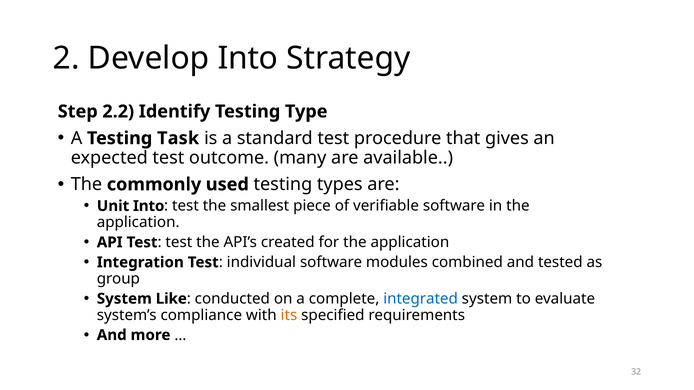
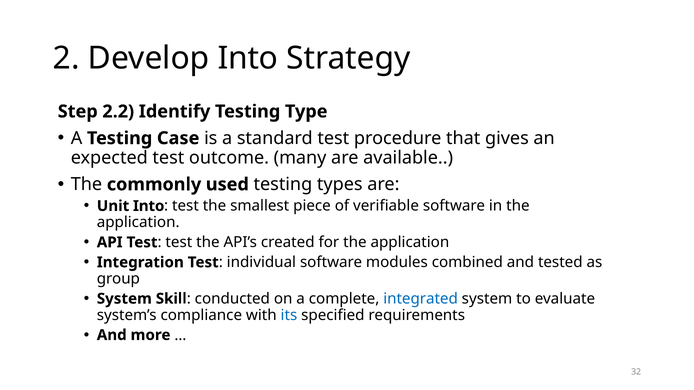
Task: Task -> Case
Like: Like -> Skill
its colour: orange -> blue
